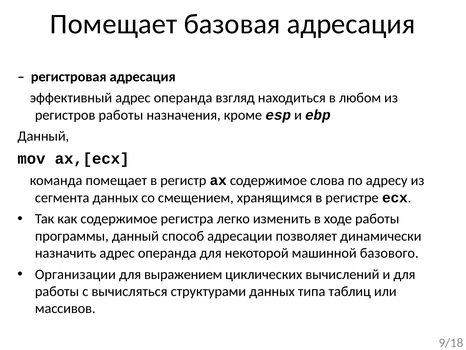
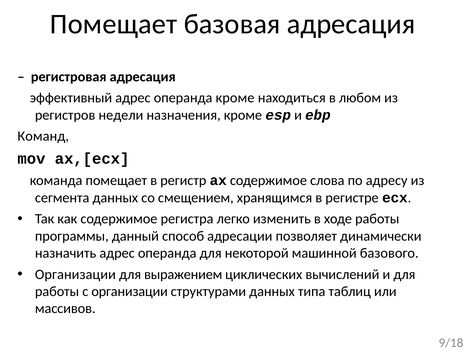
операнда взгляд: взгляд -> кроме
регистров работы: работы -> недели
Данный at (43, 136): Данный -> Команд
с вычисляться: вычисляться -> организации
